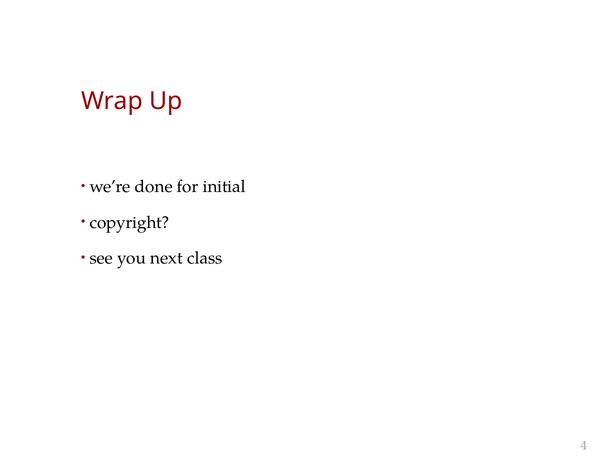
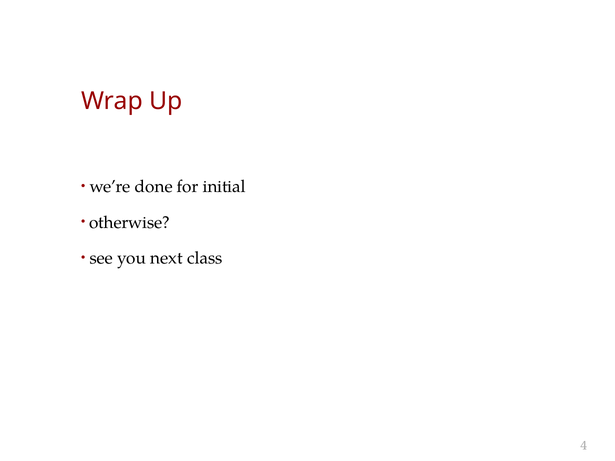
copyright: copyright -> otherwise
